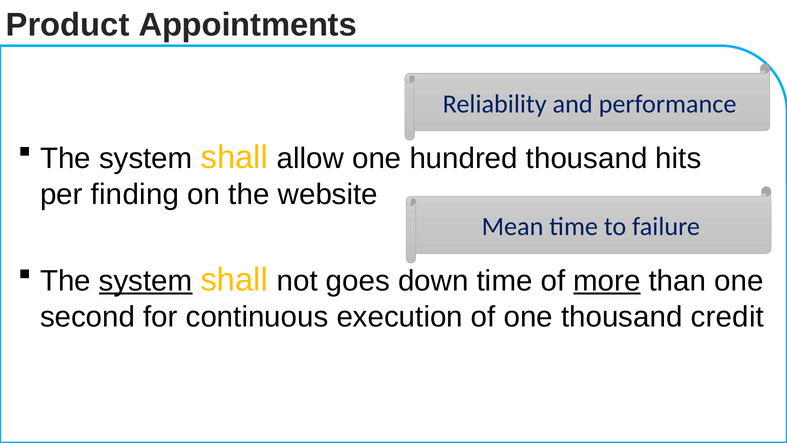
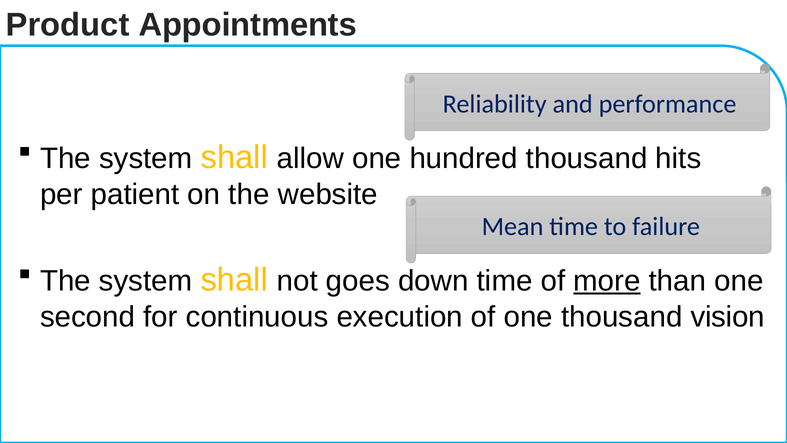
finding: finding -> patient
system at (146, 281) underline: present -> none
credit: credit -> vision
